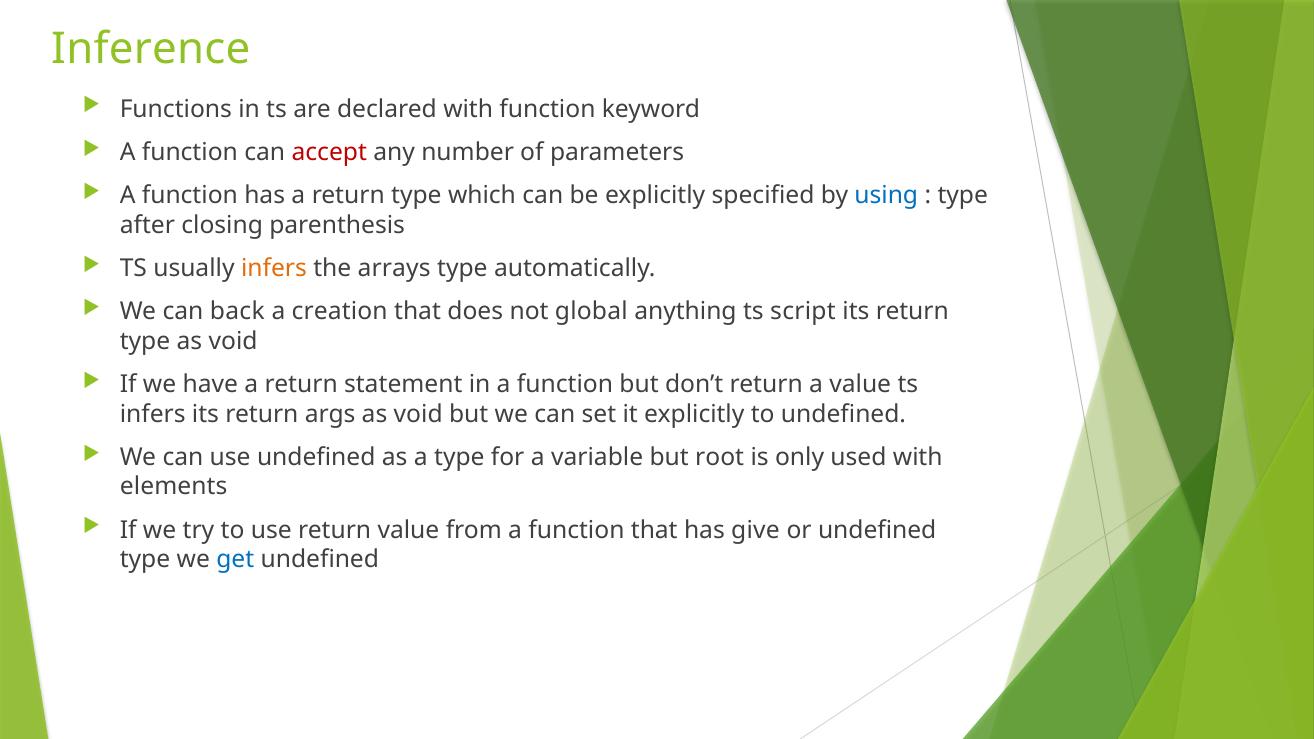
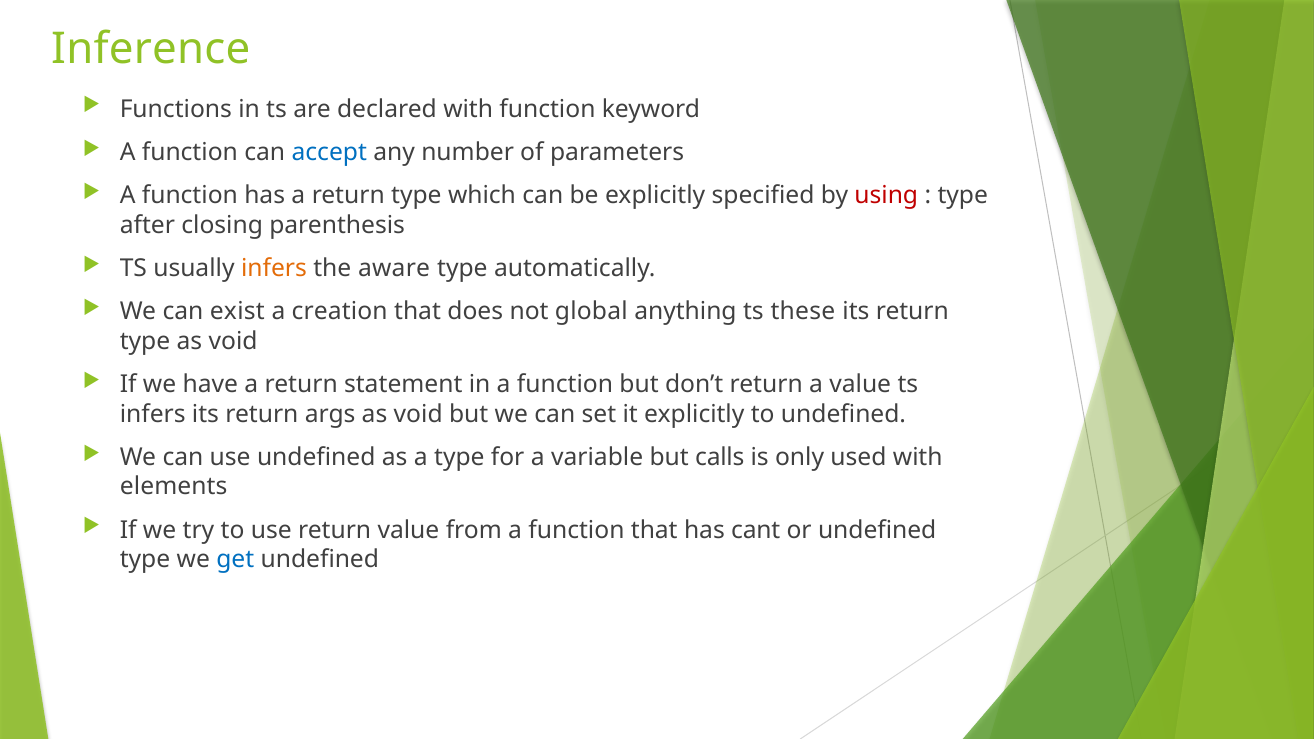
accept colour: red -> blue
using colour: blue -> red
arrays: arrays -> aware
back: back -> exist
script: script -> these
root: root -> calls
give: give -> cant
